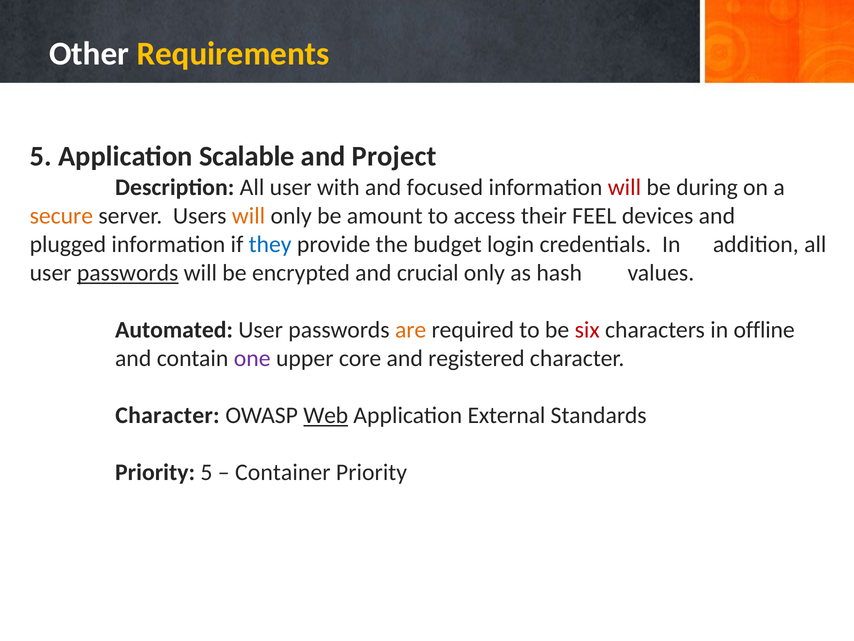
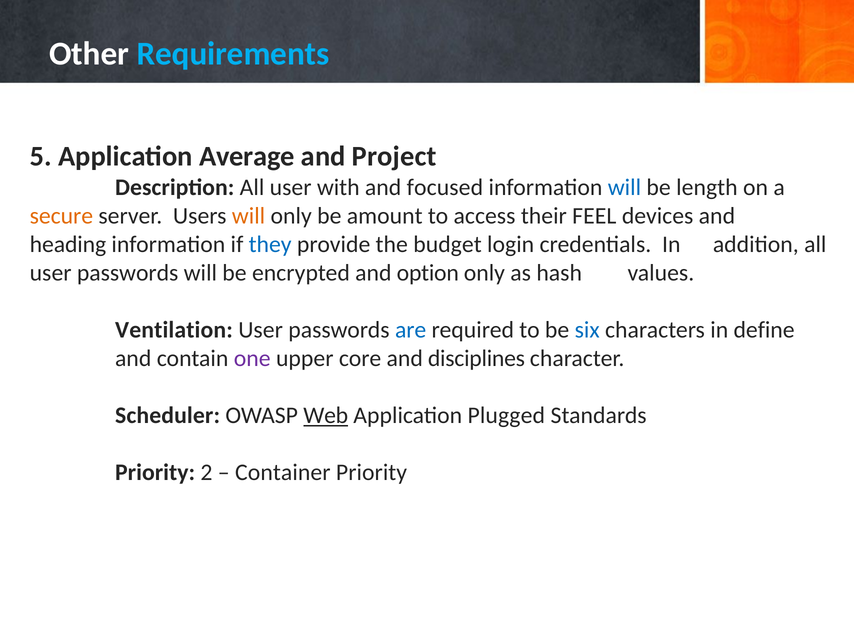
Requirements colour: yellow -> light blue
Scalable: Scalable -> Average
will at (624, 187) colour: red -> blue
during: during -> length
plugged: plugged -> heading
passwords at (128, 273) underline: present -> none
crucial: crucial -> option
Automated: Automated -> Ventilation
are colour: orange -> blue
six colour: red -> blue
offline: offline -> define
registered: registered -> disciplines
Character at (168, 415): Character -> Scheduler
External: External -> Plugged
Priority 5: 5 -> 2
